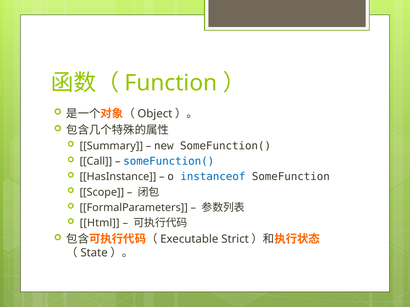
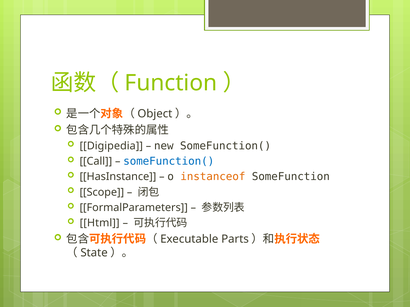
Summary: Summary -> Digipedia
instanceof colour: blue -> orange
Strict: Strict -> Parts
